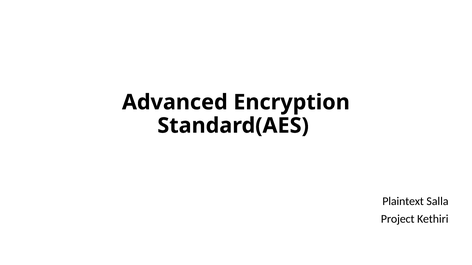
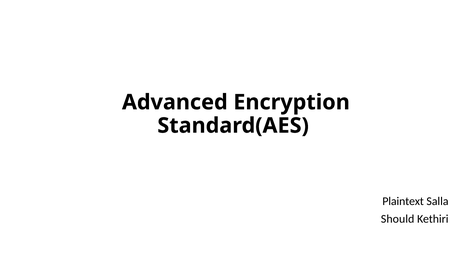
Project: Project -> Should
